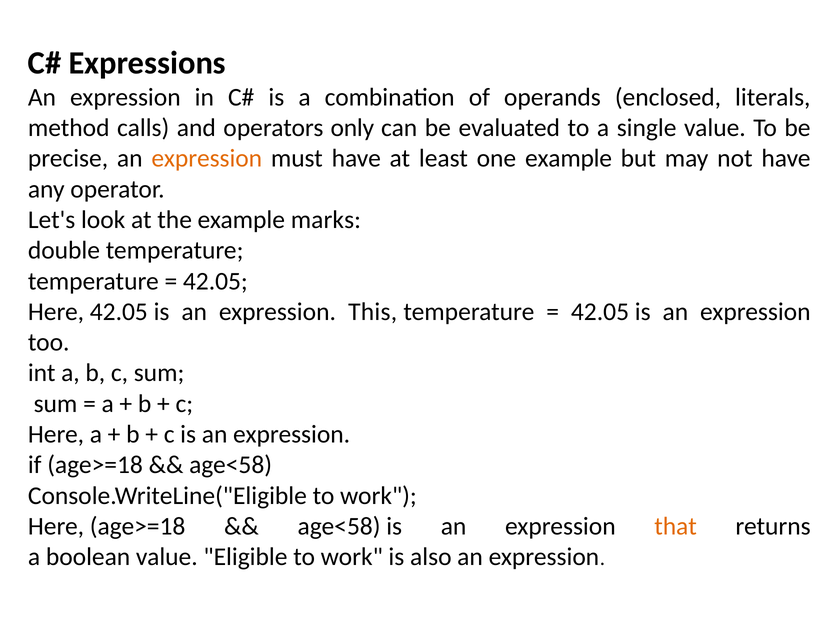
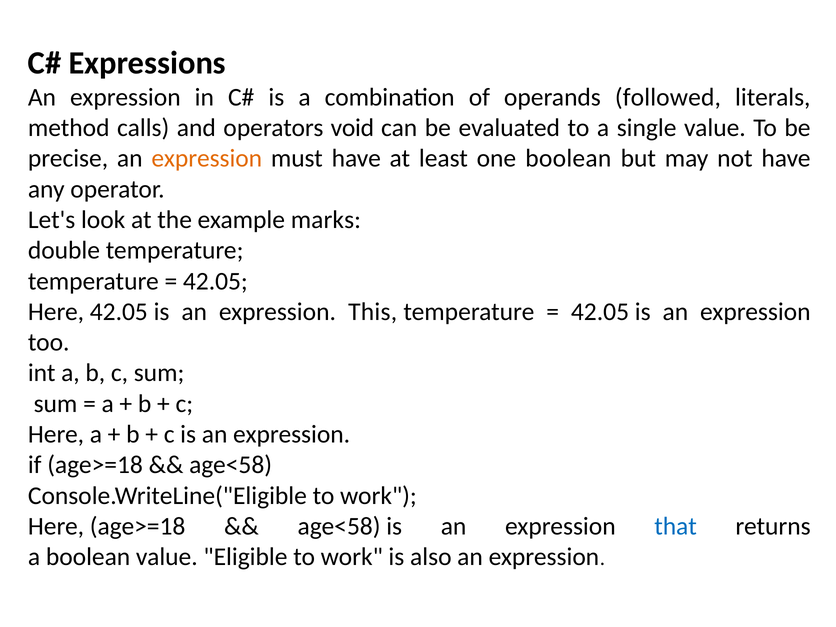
enclosed: enclosed -> followed
only: only -> void
one example: example -> boolean
that colour: orange -> blue
